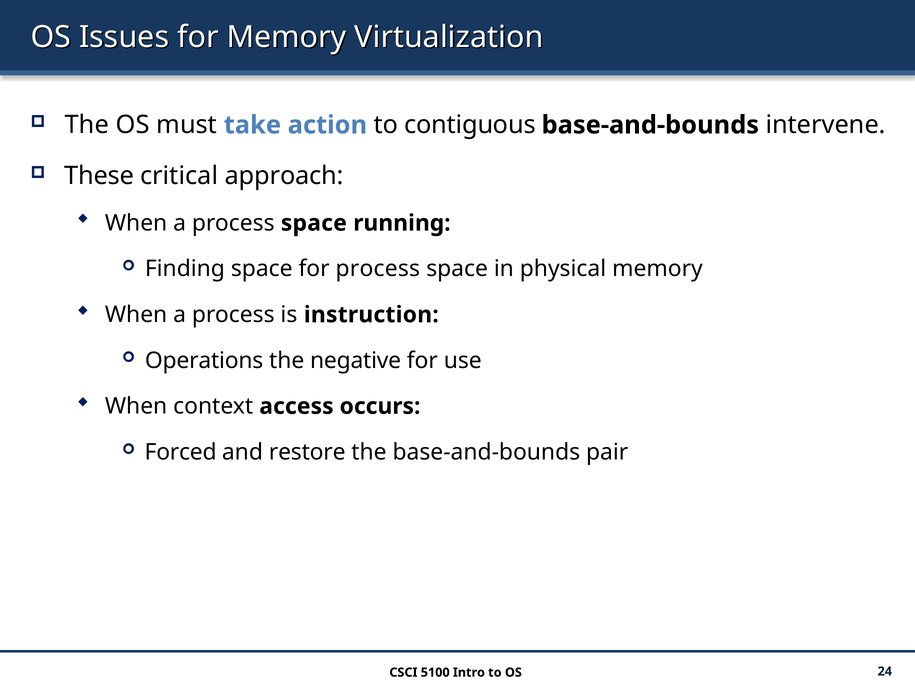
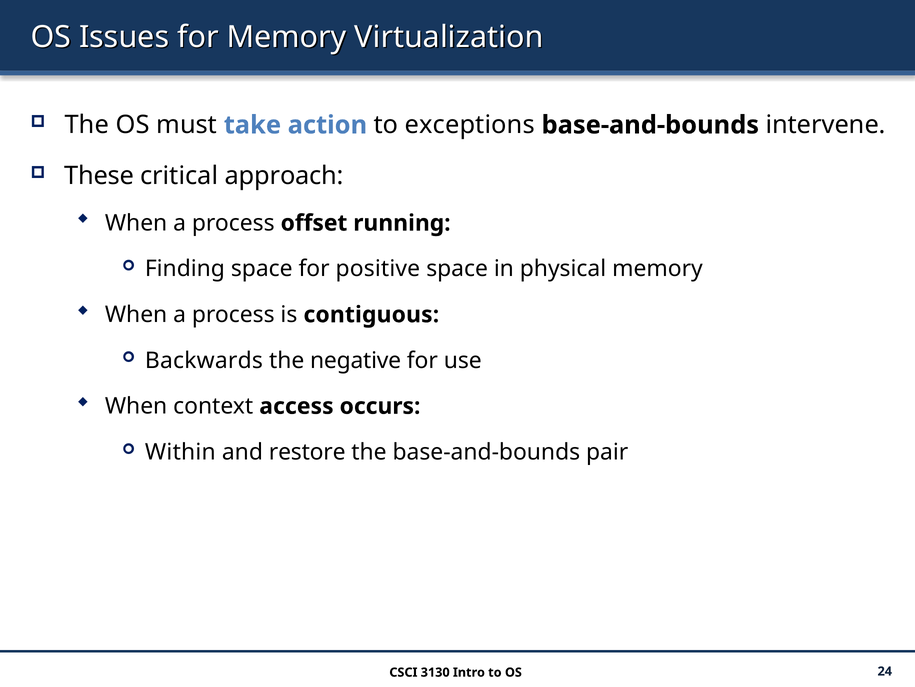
contiguous: contiguous -> exceptions
a process space: space -> offset
for process: process -> positive
instruction: instruction -> contiguous
Operations: Operations -> Backwards
Forced: Forced -> Within
5100: 5100 -> 3130
